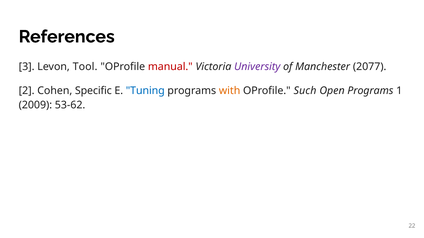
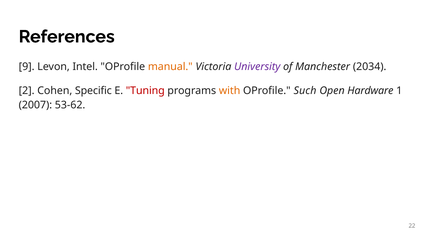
3: 3 -> 9
Tool: Tool -> Intel
manual colour: red -> orange
2077: 2077 -> 2034
Tuning colour: blue -> red
Open Programs: Programs -> Hardware
2009: 2009 -> 2007
